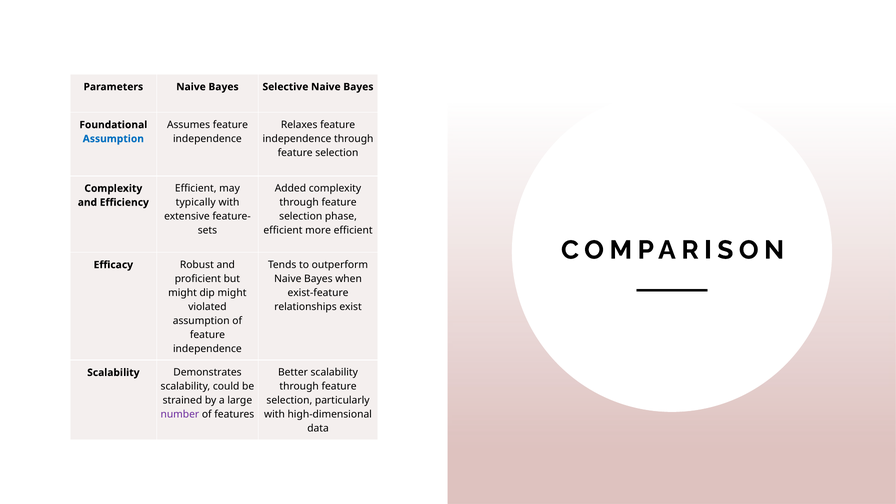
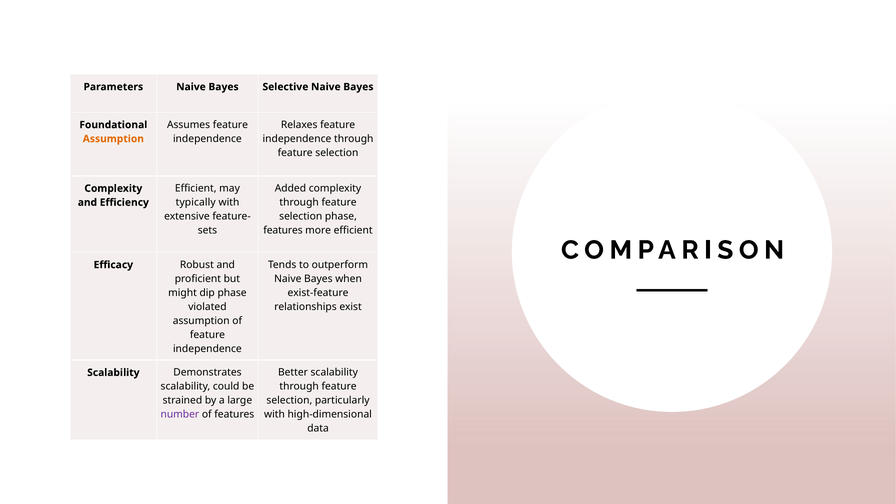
Assumption at (113, 139) colour: blue -> orange
efficient at (283, 230): efficient -> features
dip might: might -> phase
